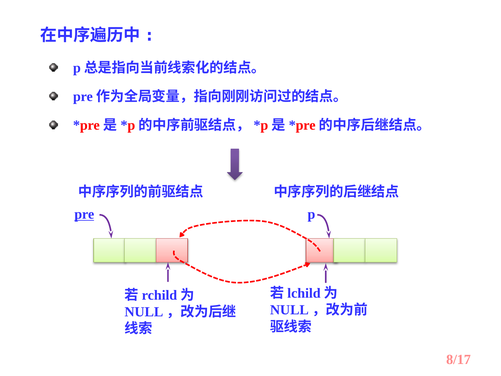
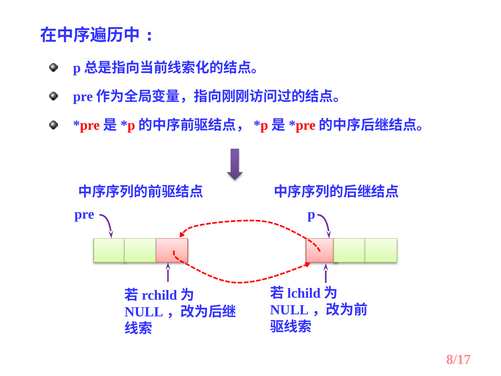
pre underline: present -> none
